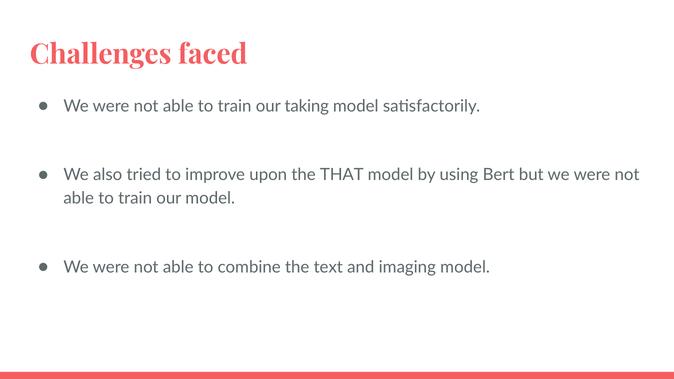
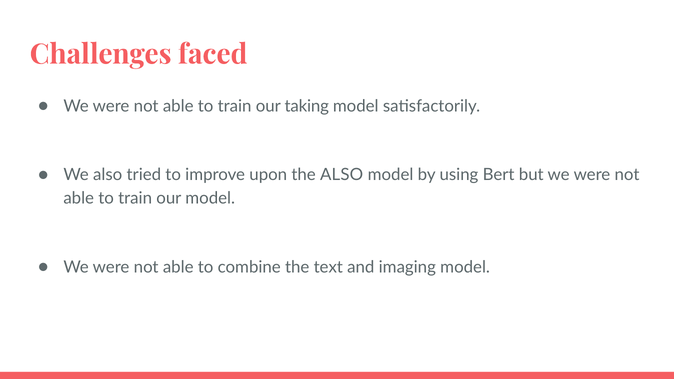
the THAT: THAT -> ALSO
